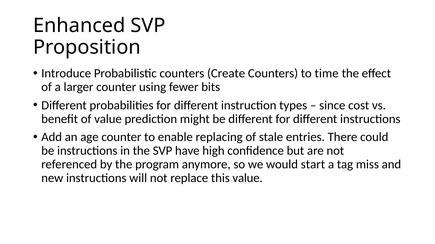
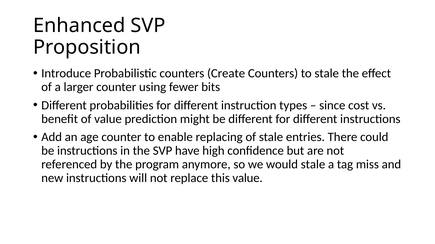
to time: time -> stale
would start: start -> stale
